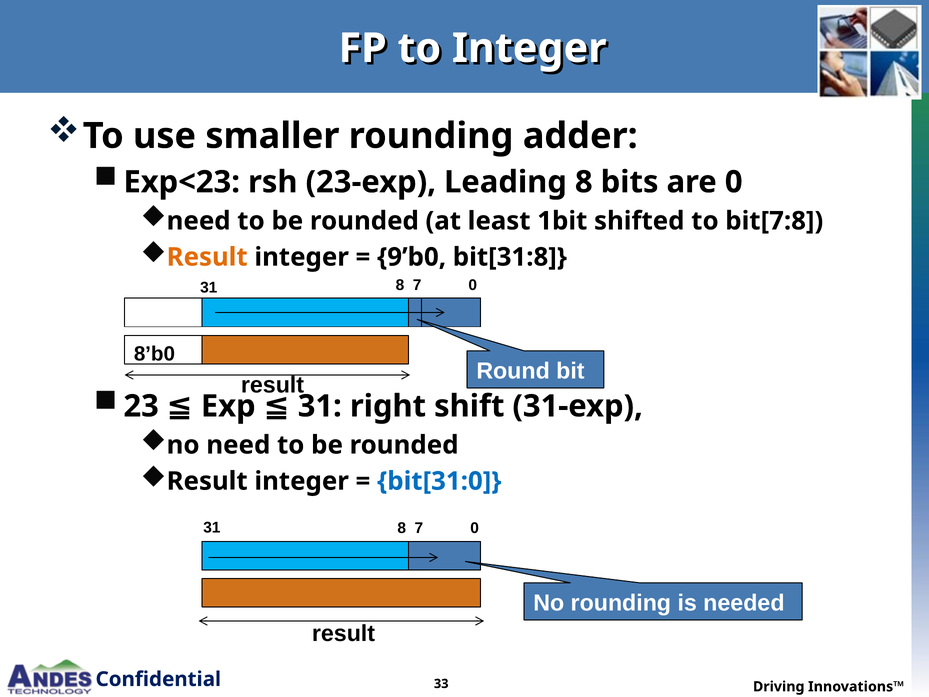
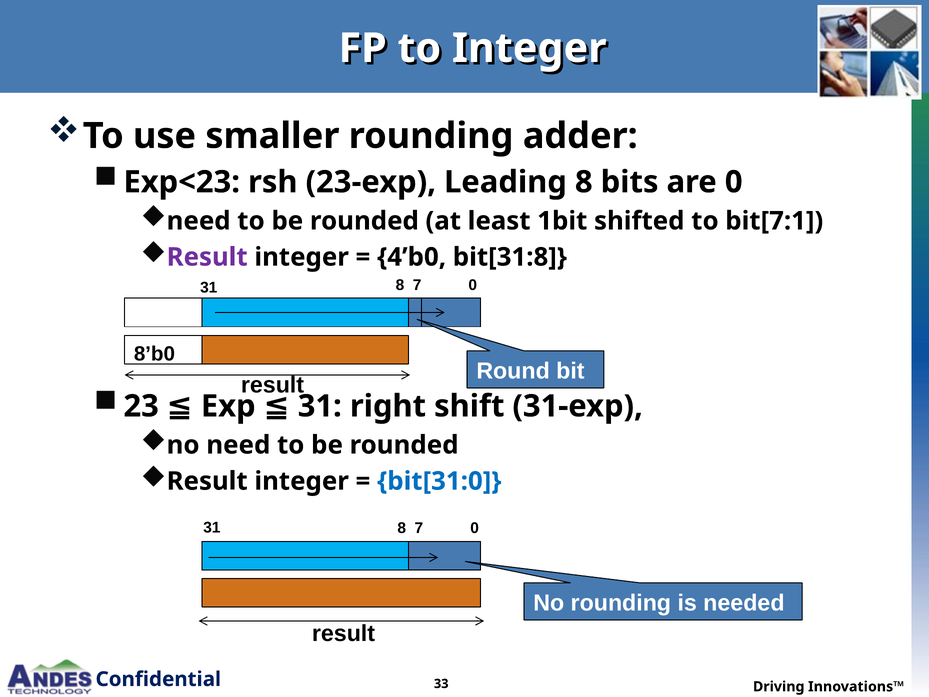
bit[7:8: bit[7:8 -> bit[7:1
Result at (207, 257) colour: orange -> purple
9’b0: 9’b0 -> 4’b0
